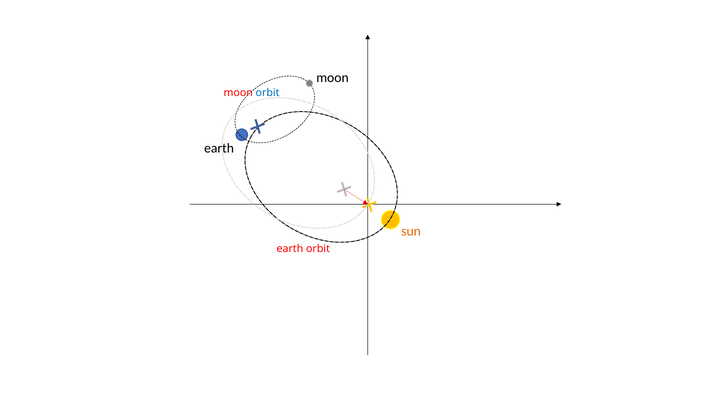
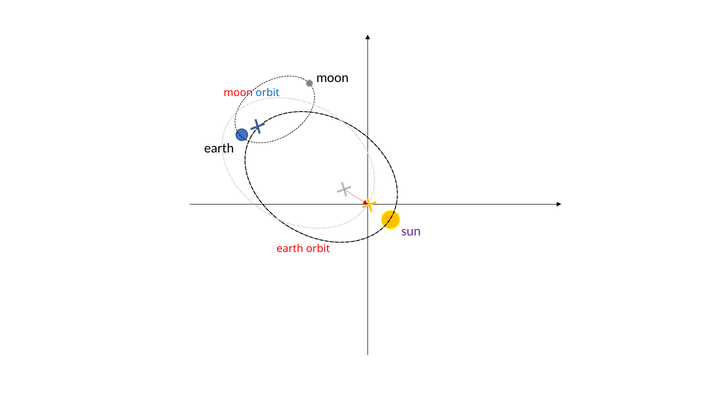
sun colour: orange -> purple
